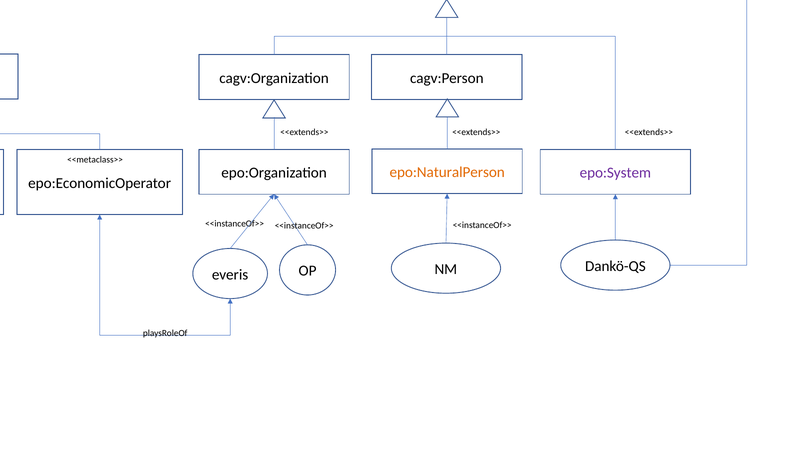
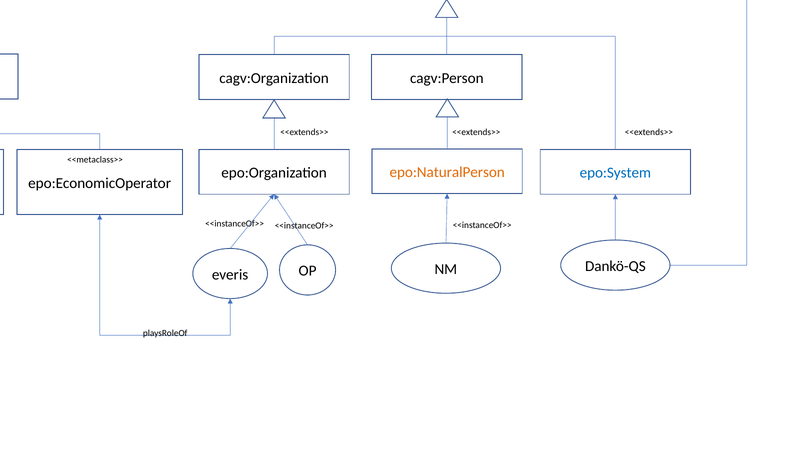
epo:System colour: purple -> blue
